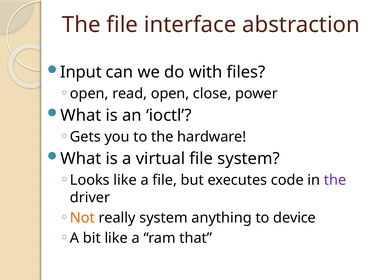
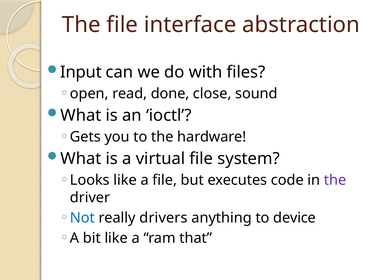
read open: open -> done
power: power -> sound
Not colour: orange -> blue
really system: system -> drivers
